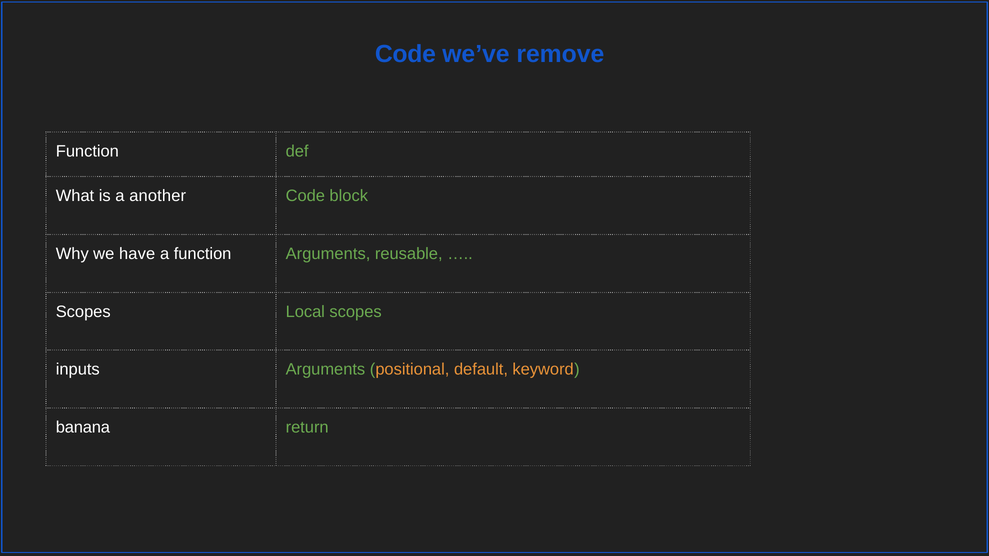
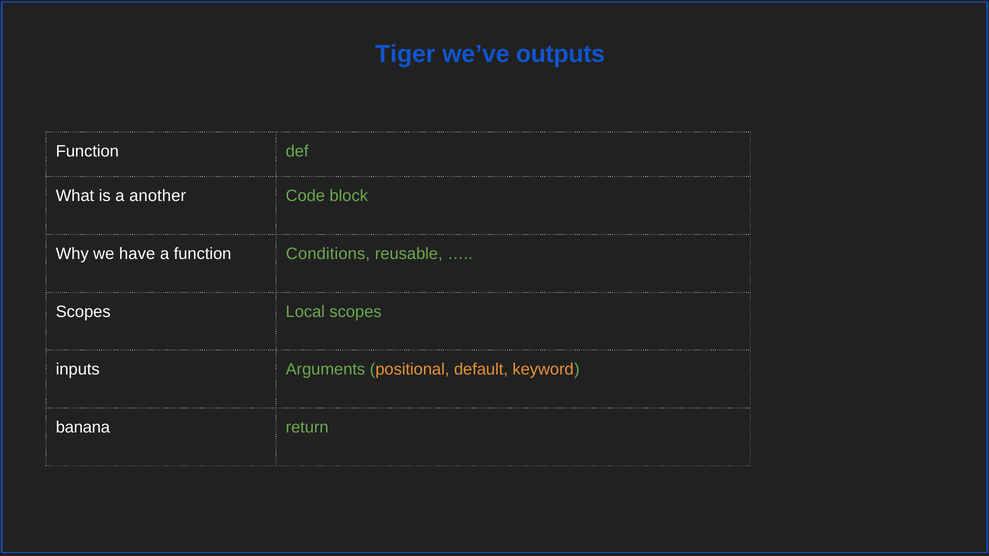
Code at (405, 54): Code -> Tiger
remove: remove -> outputs
function Arguments: Arguments -> Conditions
